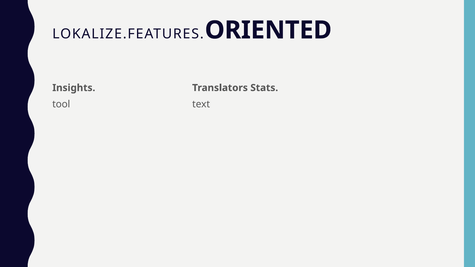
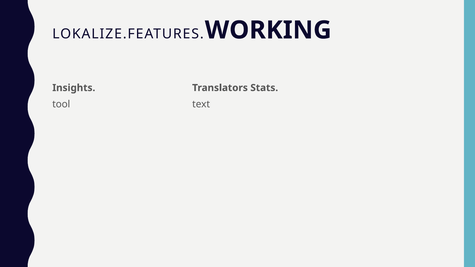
ORIENTED: ORIENTED -> WORKING
